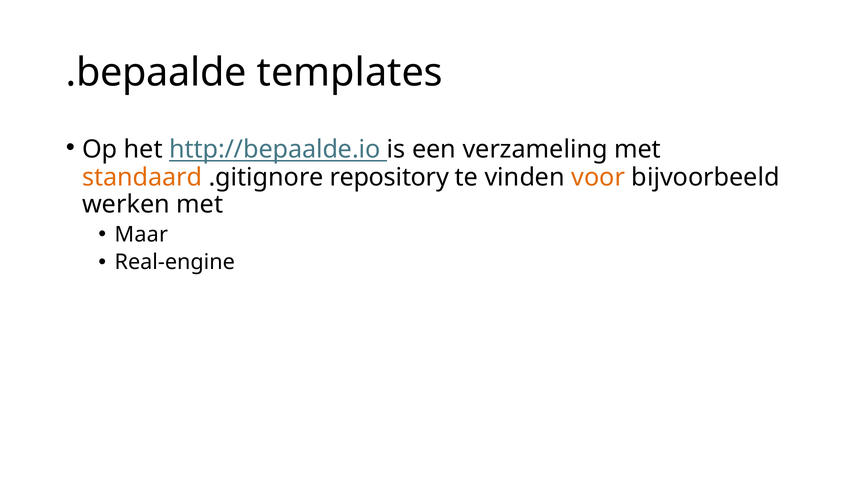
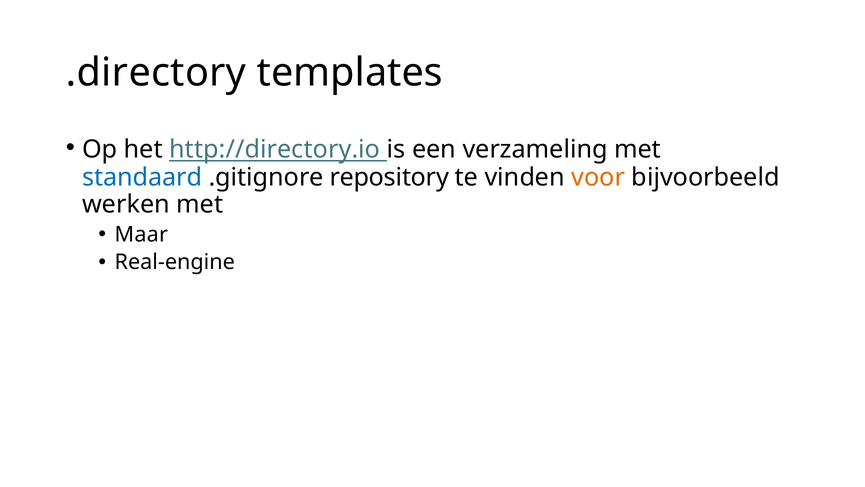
.bepaalde: .bepaalde -> .directory
http://bepaalde.io: http://bepaalde.io -> http://directory.io
standaard colour: orange -> blue
